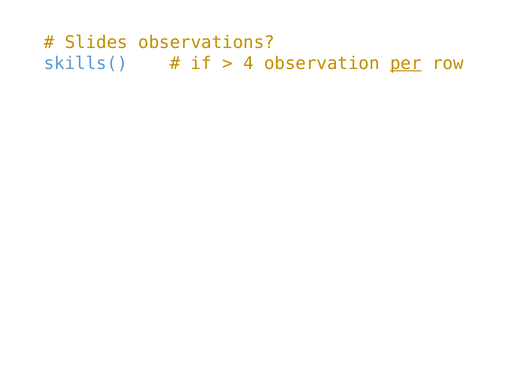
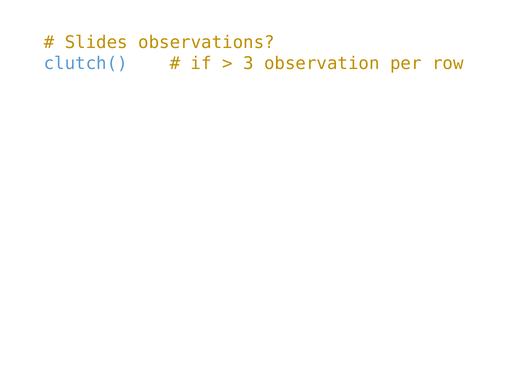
skills(: skills( -> clutch(
4: 4 -> 3
per underline: present -> none
